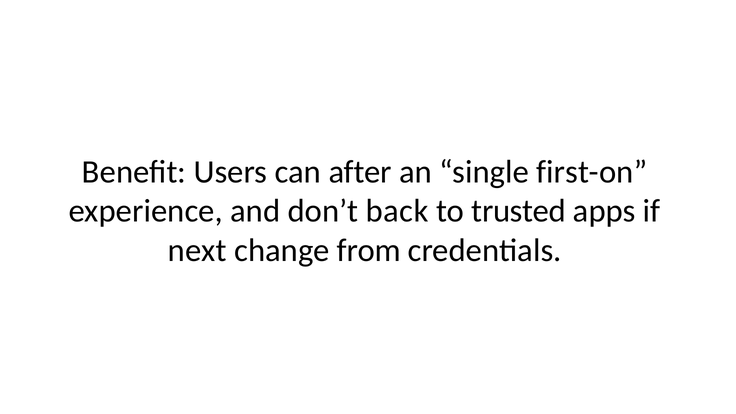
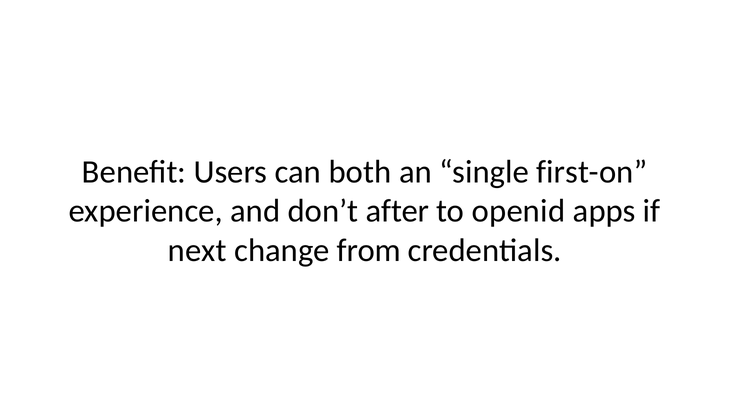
after: after -> both
back: back -> after
trusted: trusted -> openid
